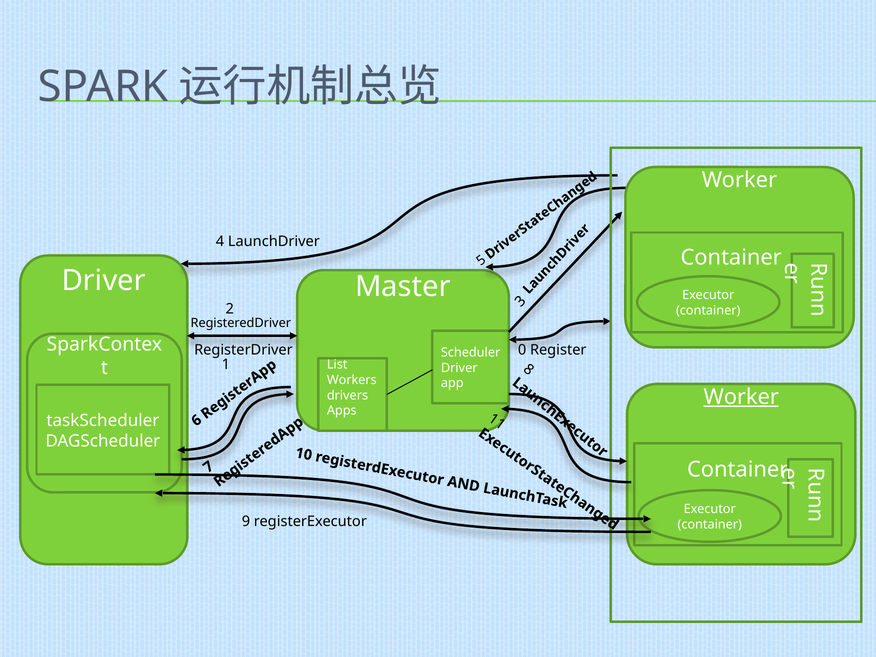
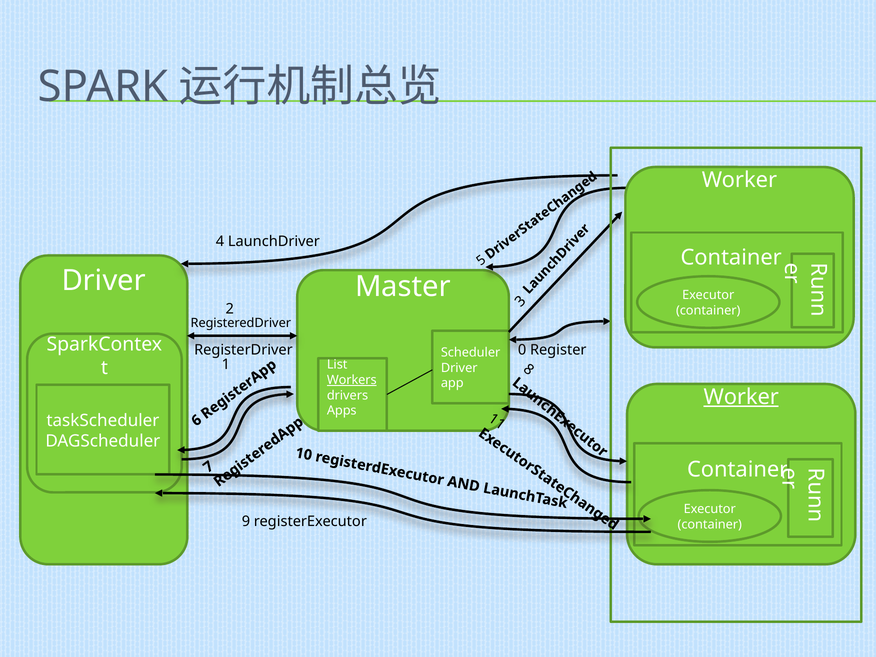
Workers underline: none -> present
